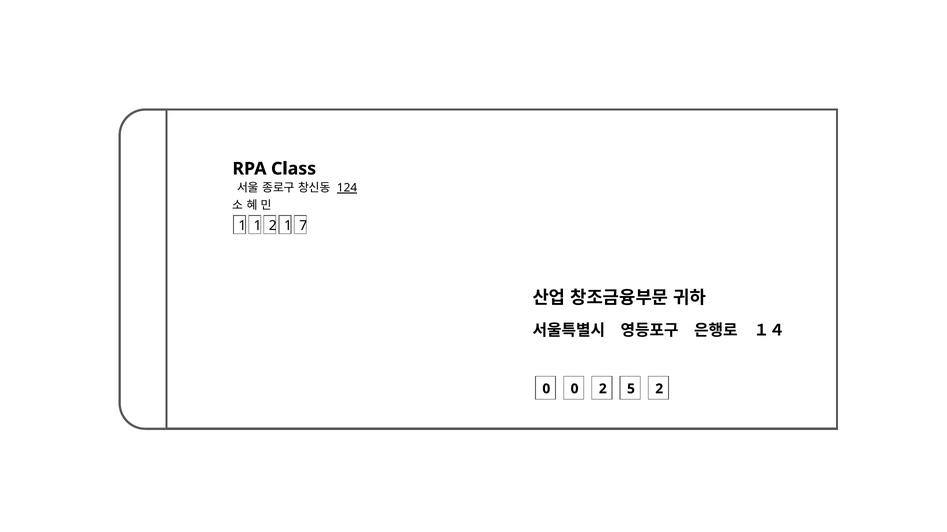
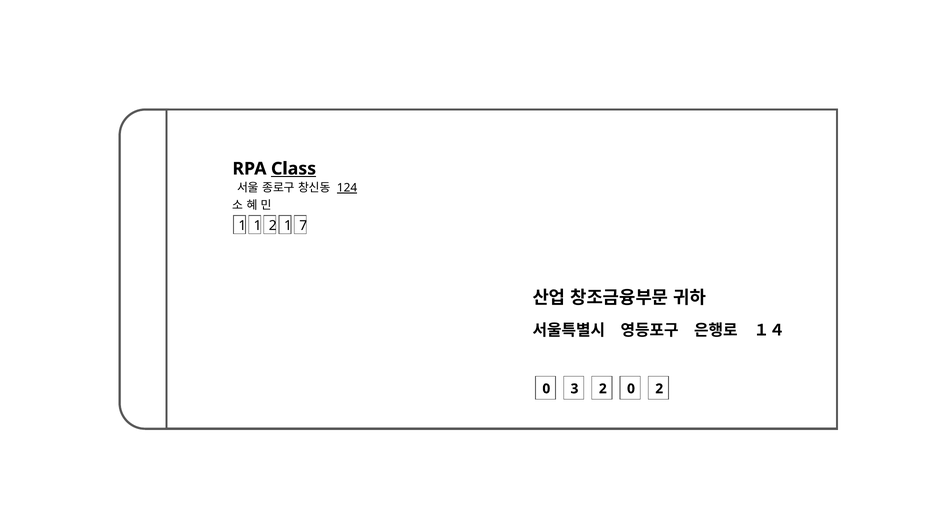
Class underline: none -> present
0 0: 0 -> 3
2 5: 5 -> 0
